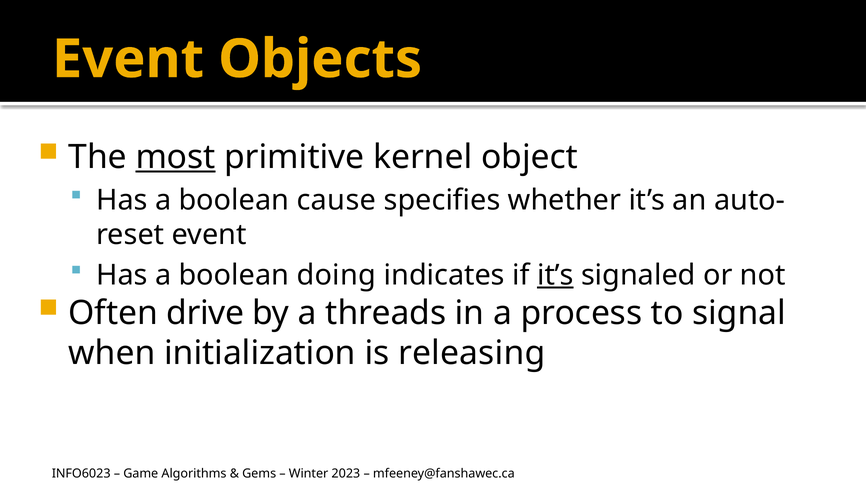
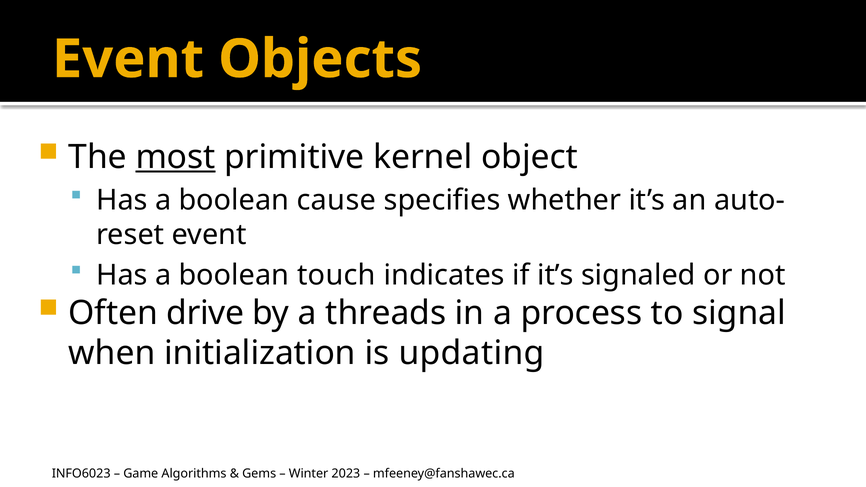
doing: doing -> touch
it’s at (555, 275) underline: present -> none
releasing: releasing -> updating
